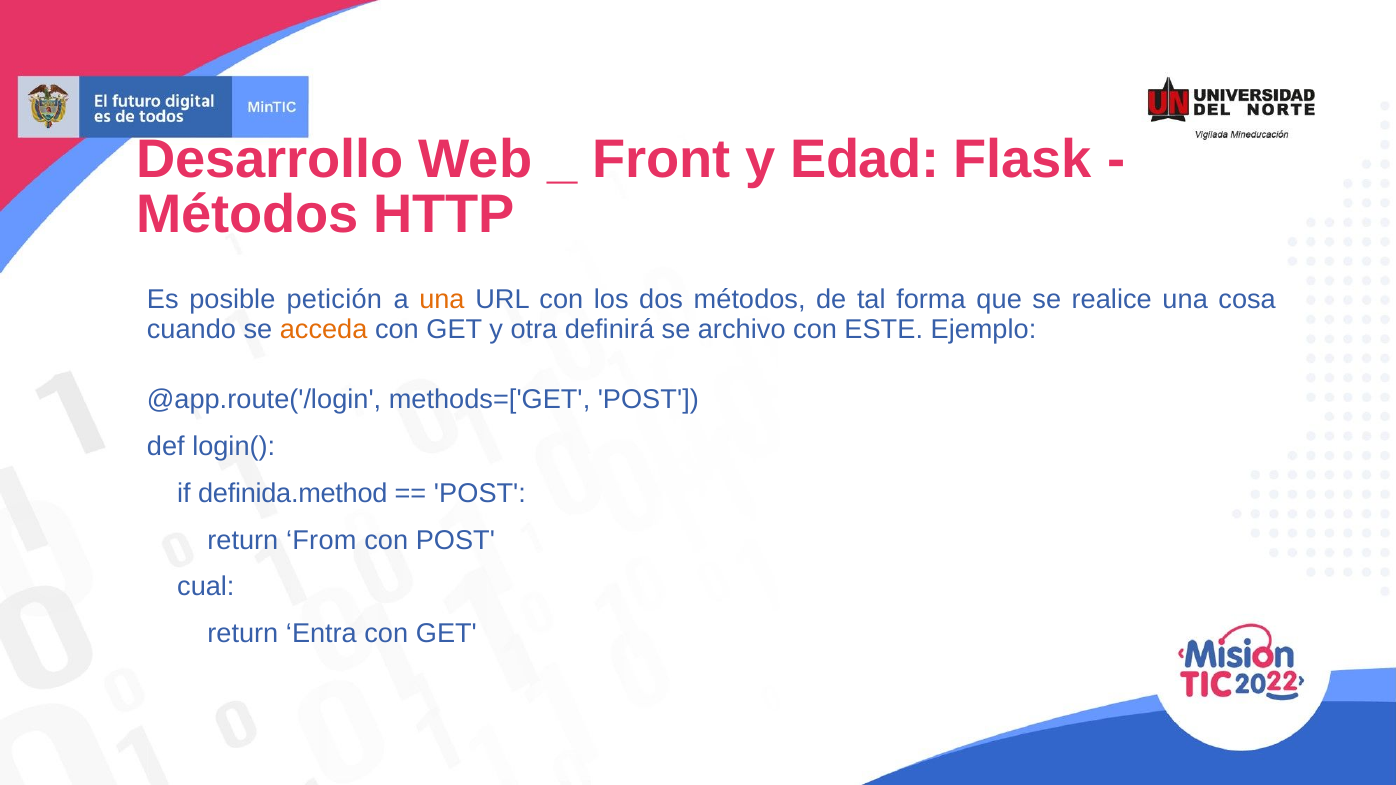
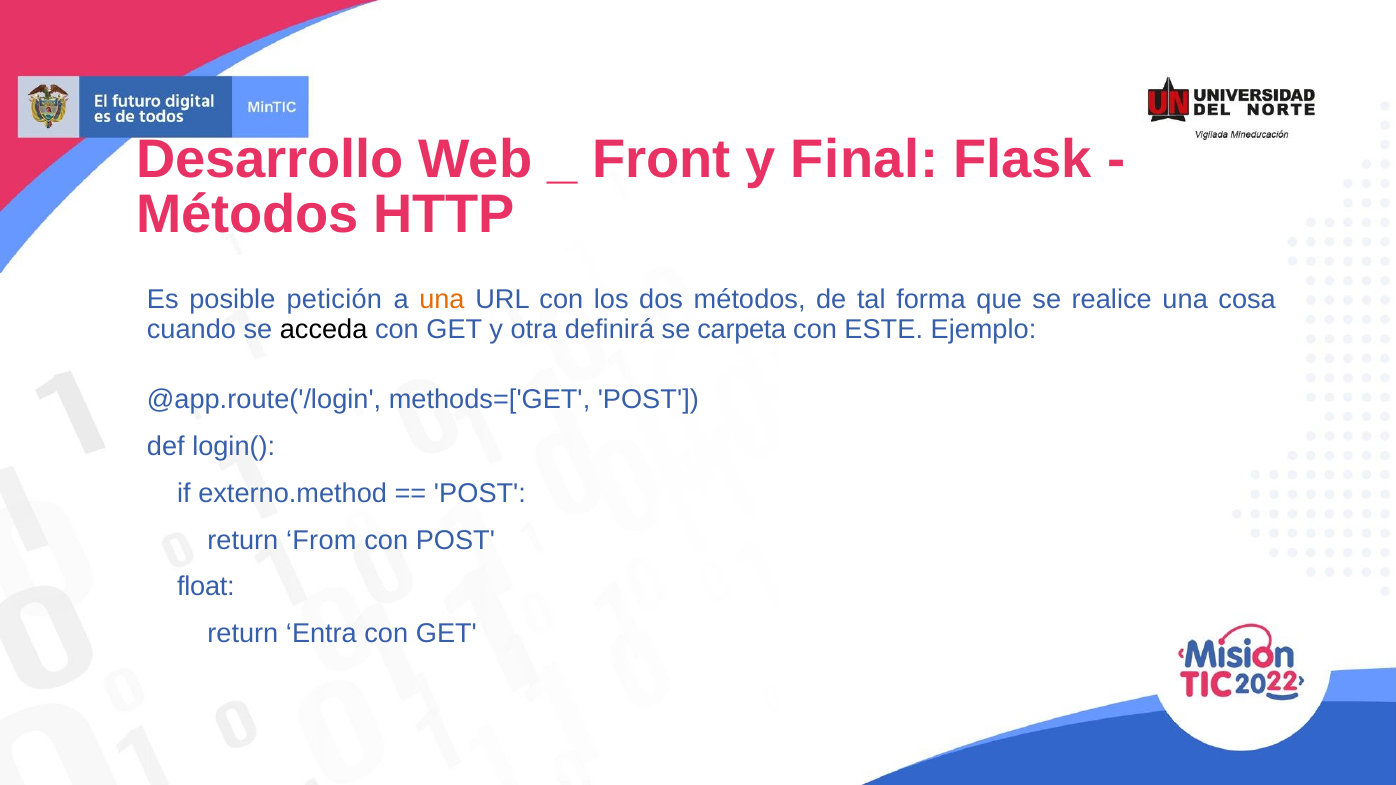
Edad: Edad -> Final
acceda colour: orange -> black
archivo: archivo -> carpeta
definida.method: definida.method -> externo.method
cual: cual -> float
